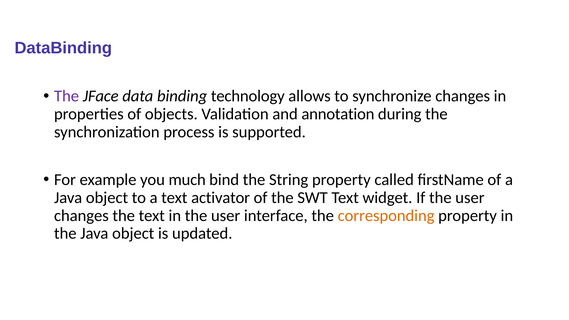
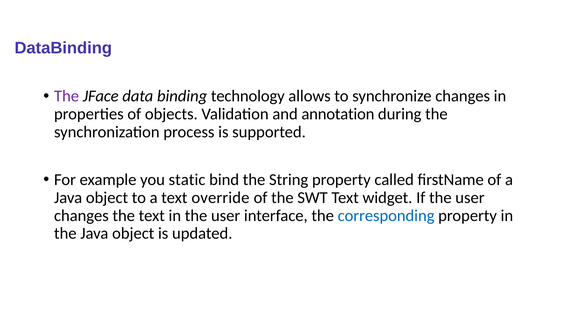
much: much -> static
activator: activator -> override
corresponding colour: orange -> blue
